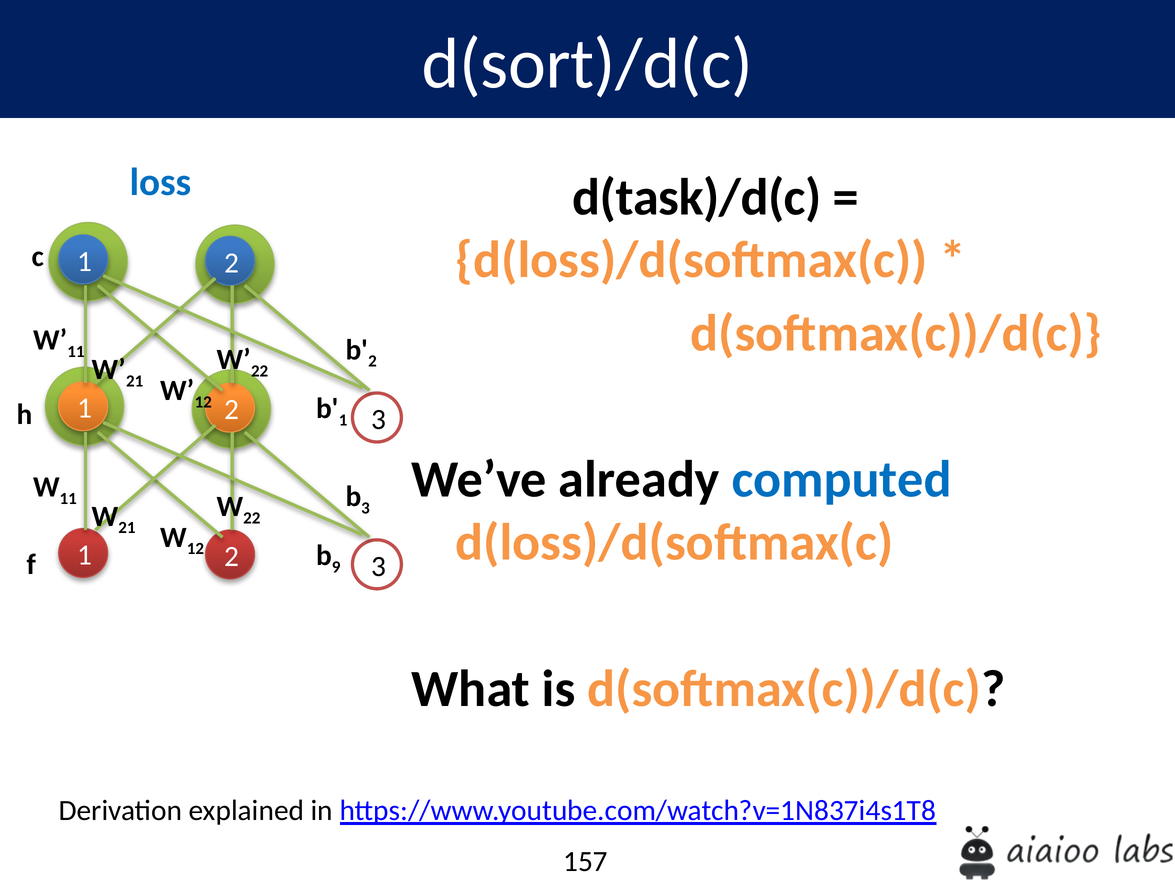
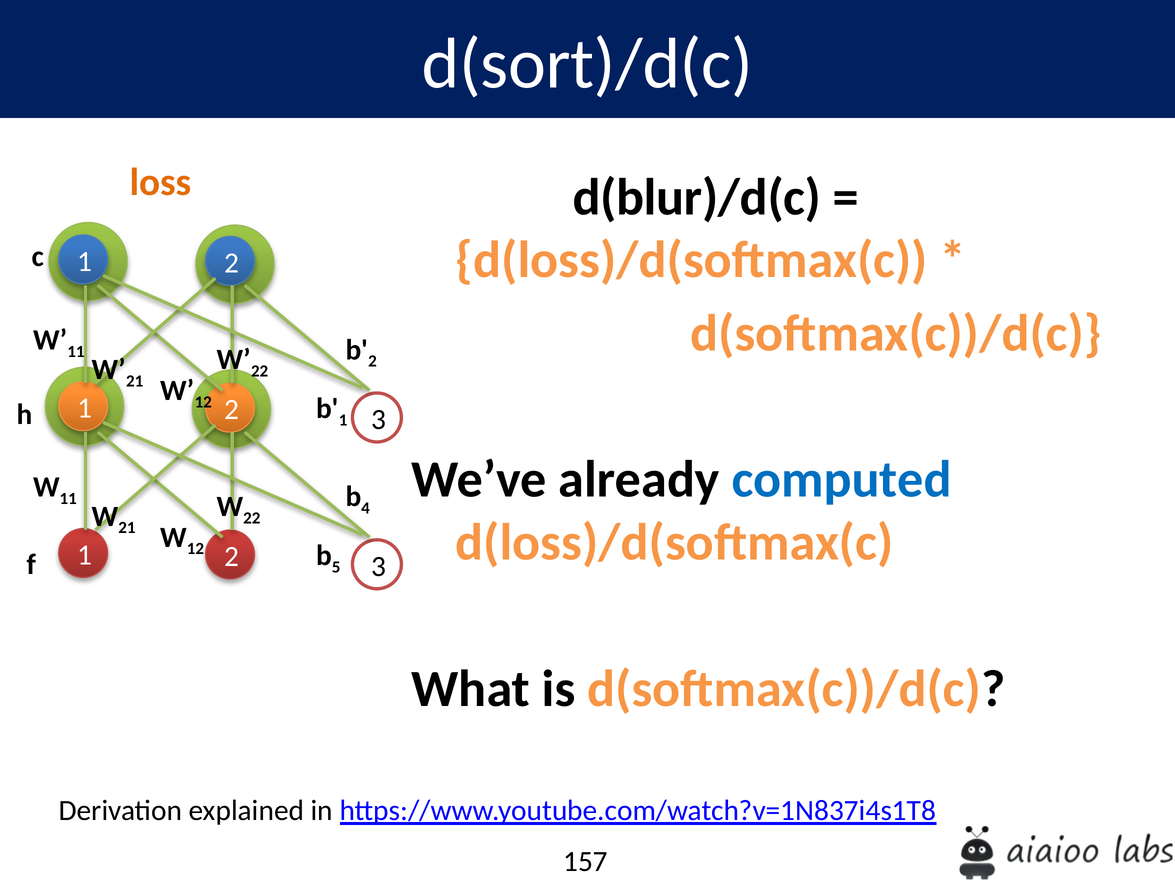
loss colour: blue -> orange
d(task)/d(c: d(task)/d(c -> d(blur)/d(c
3 at (366, 508): 3 -> 4
9: 9 -> 5
